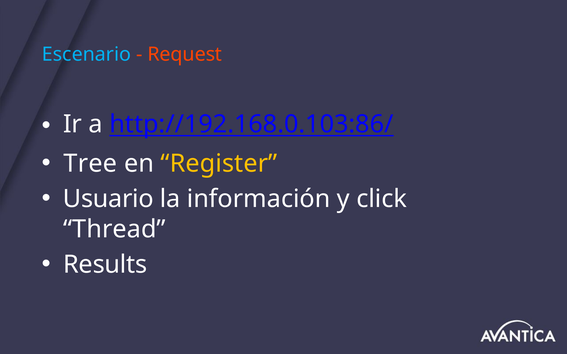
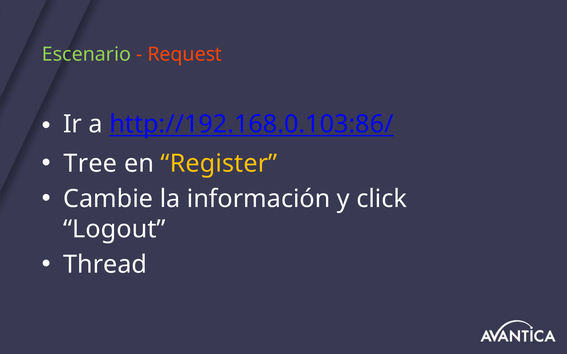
Escenario colour: light blue -> light green
Usuario: Usuario -> Cambie
Thread: Thread -> Logout
Results: Results -> Thread
